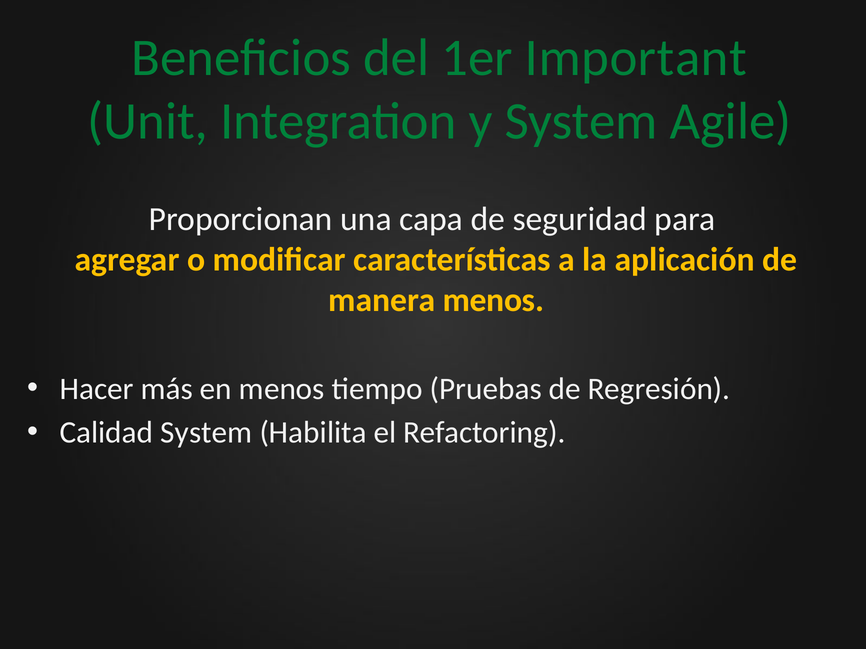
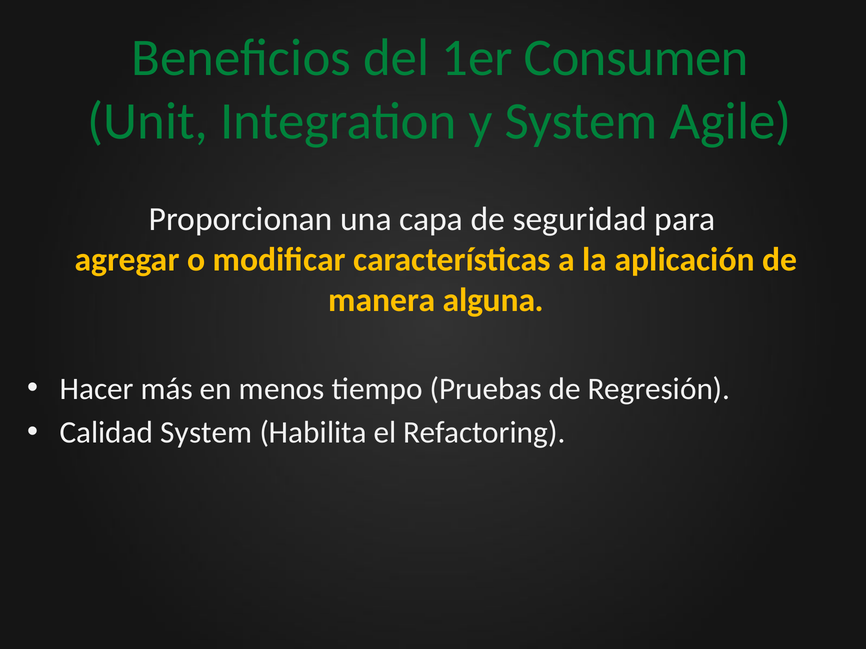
Important: Important -> Consumen
manera menos: menos -> alguna
